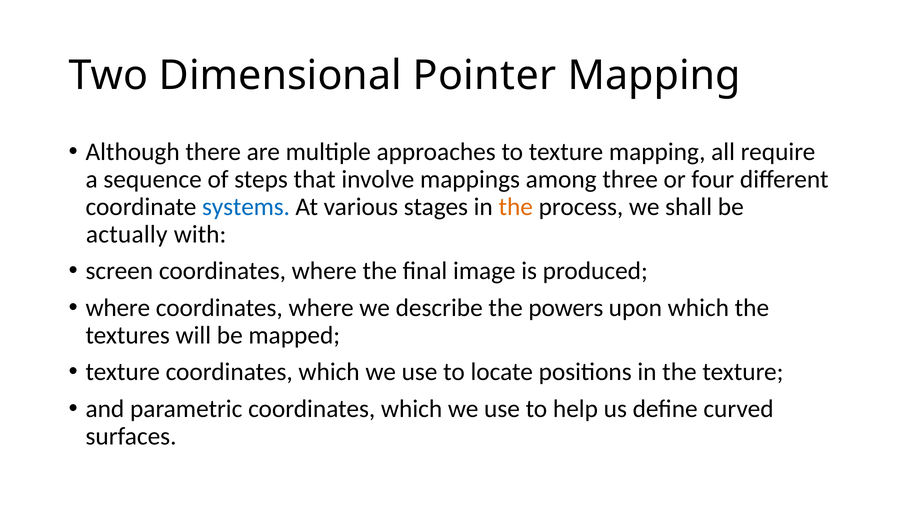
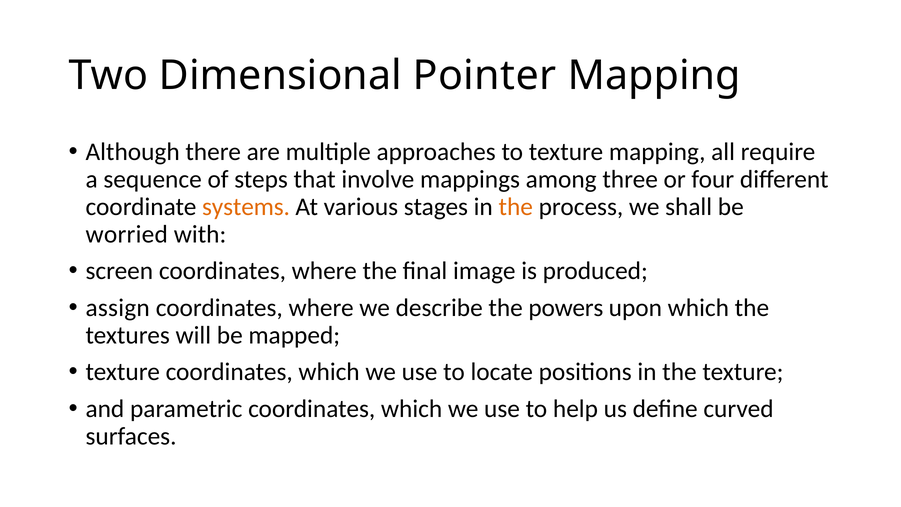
systems colour: blue -> orange
actually: actually -> worried
where at (118, 308): where -> assign
